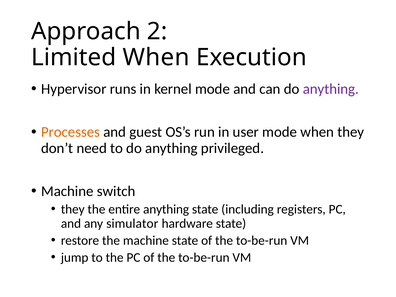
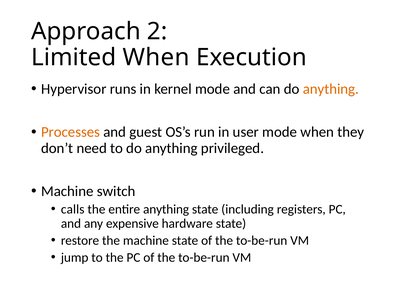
anything at (331, 89) colour: purple -> orange
they at (73, 209): they -> calls
simulator: simulator -> expensive
